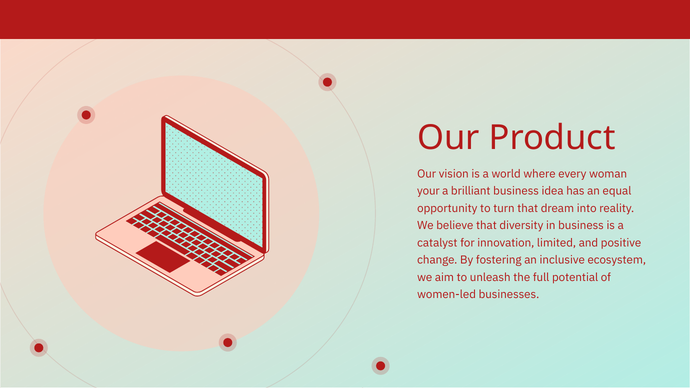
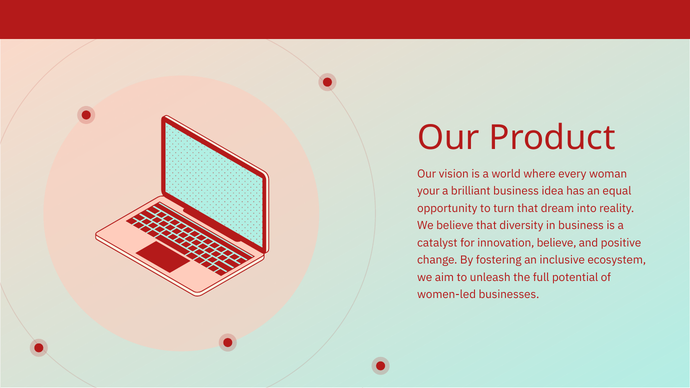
innovation limited: limited -> believe
